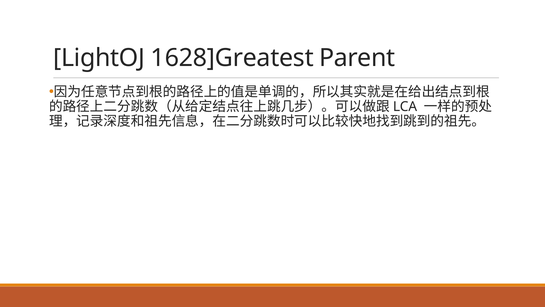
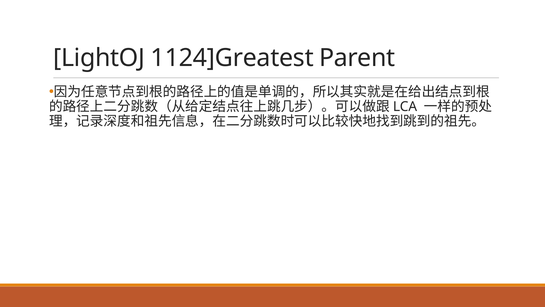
1628]Greatest: 1628]Greatest -> 1124]Greatest
